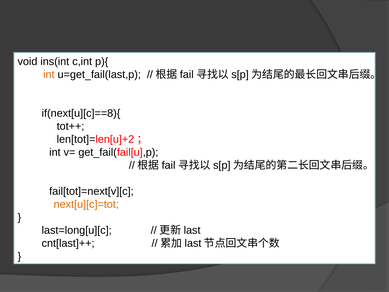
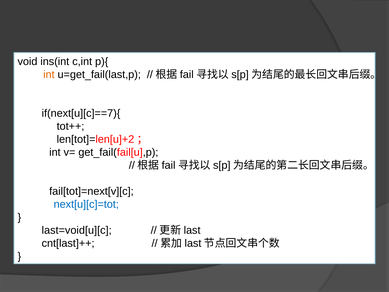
if(next[u][c]==8){: if(next[u][c]==8){ -> if(next[u][c]==7){
next[u][c]=tot colour: orange -> blue
last=long[u][c: last=long[u][c -> last=void[u][c
